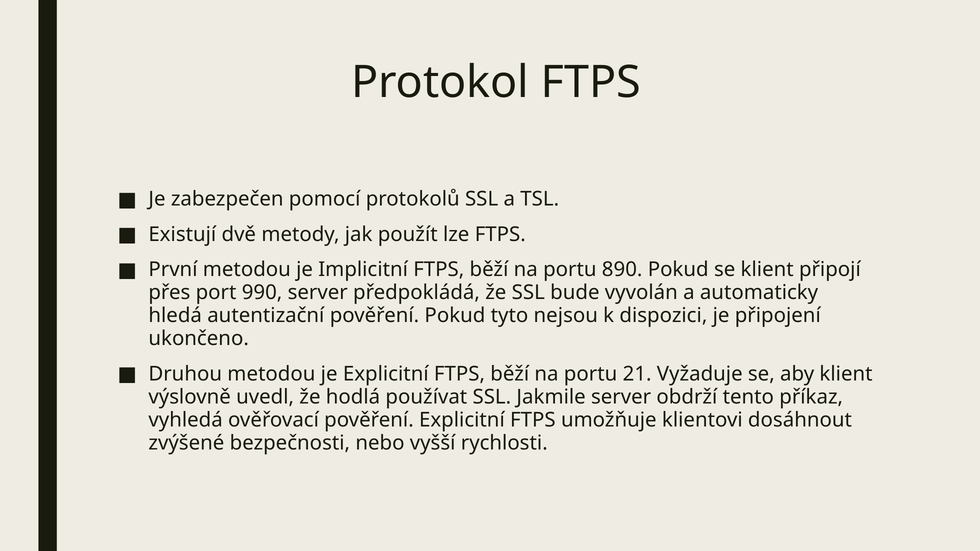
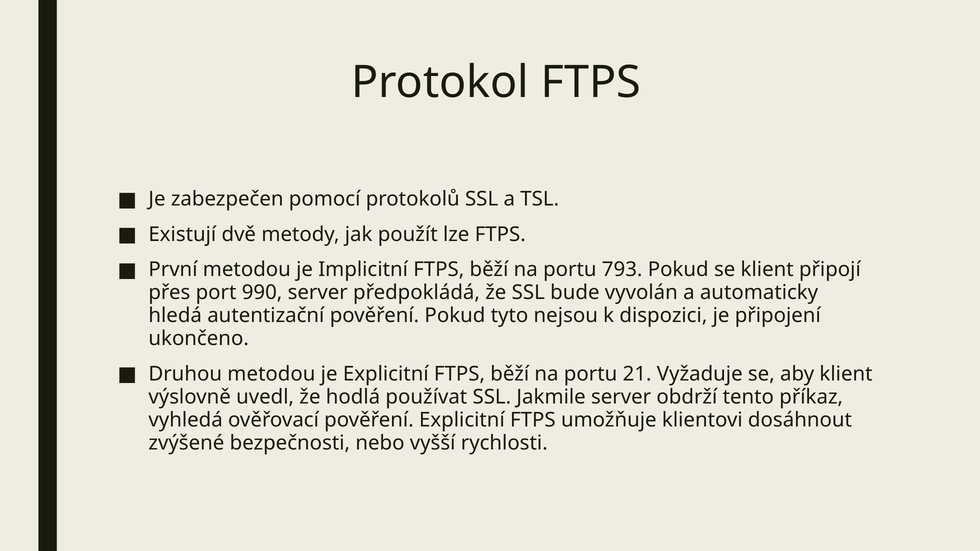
890: 890 -> 793
